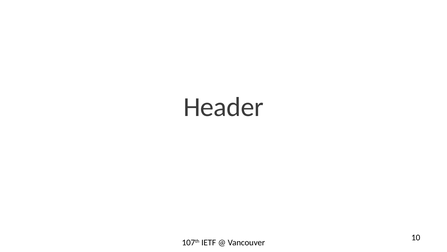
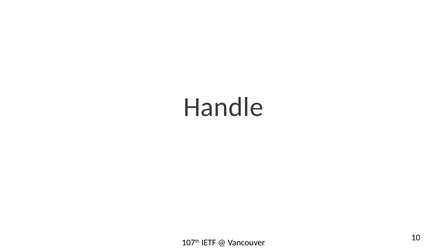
Header: Header -> Handle
